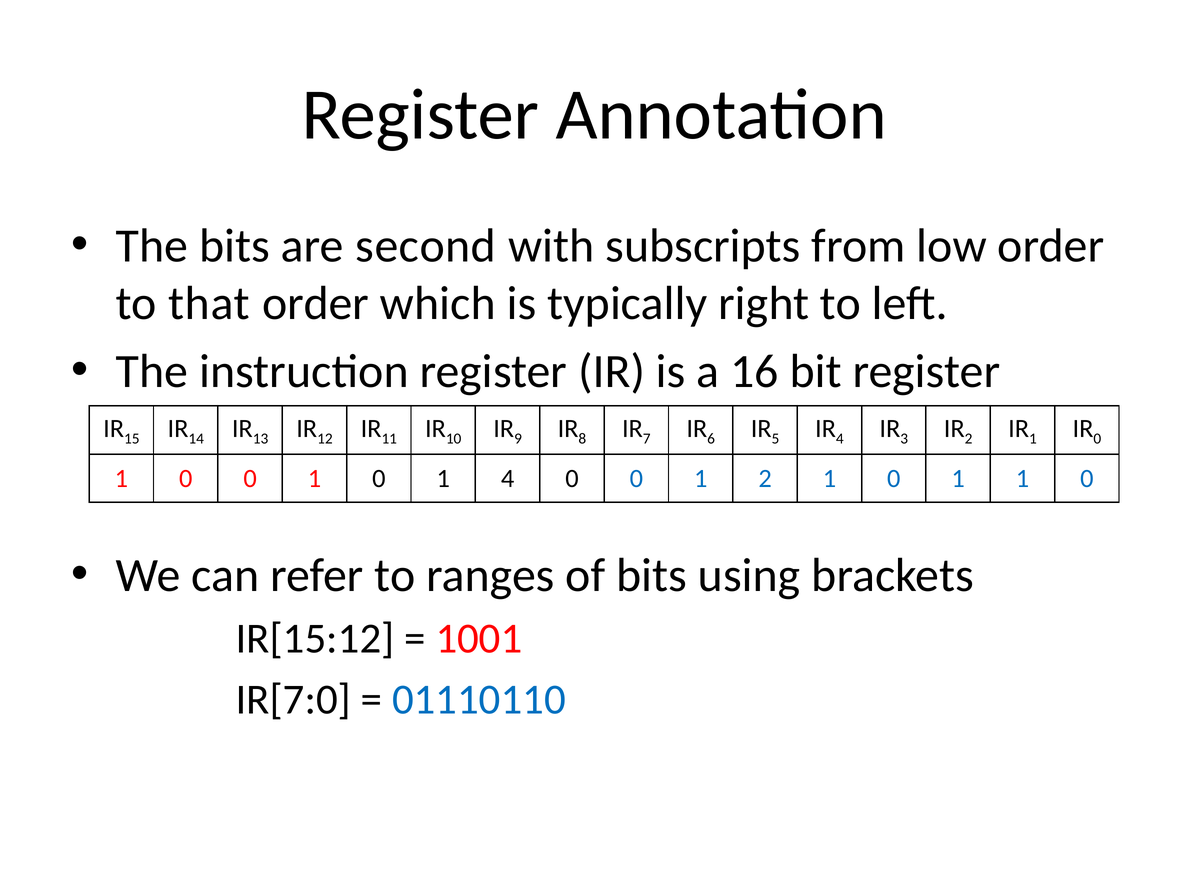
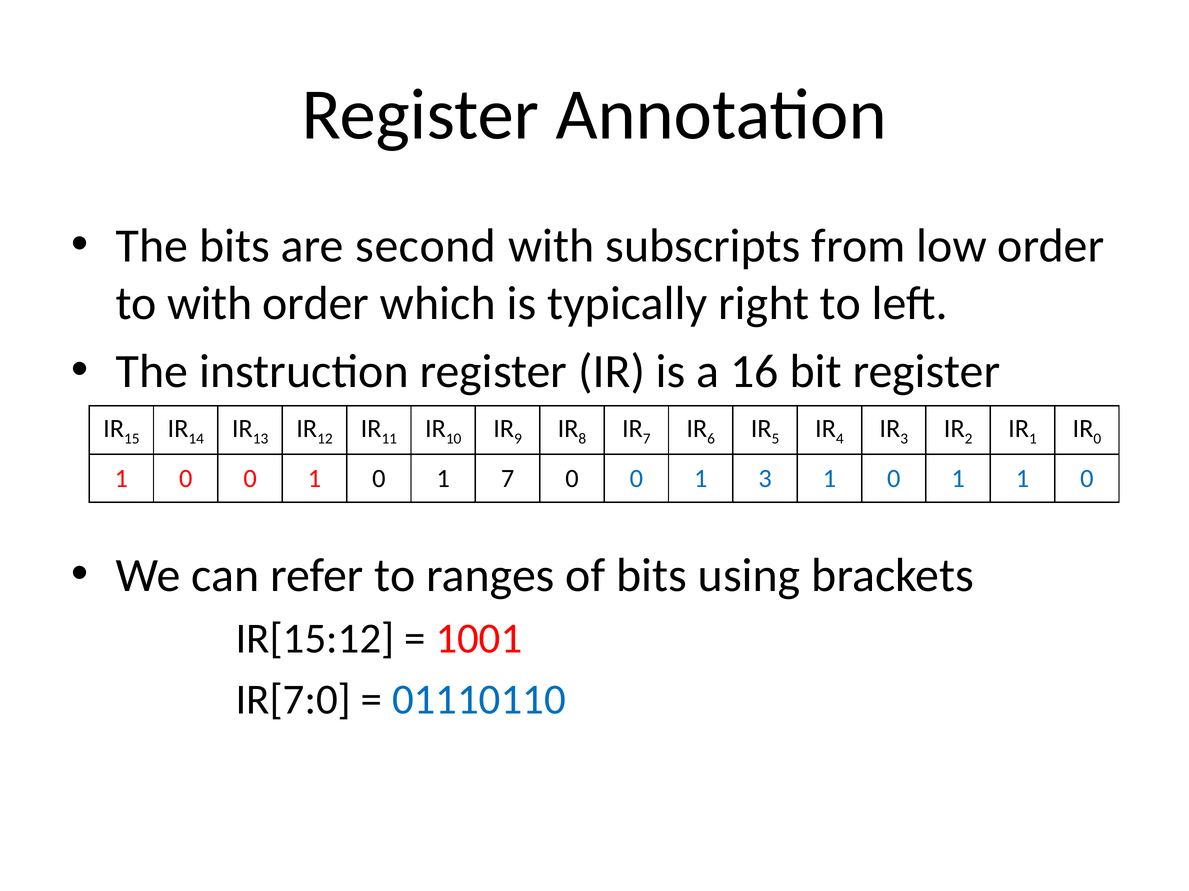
to that: that -> with
1 4: 4 -> 7
1 2: 2 -> 3
